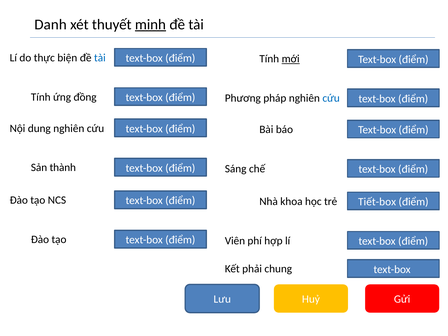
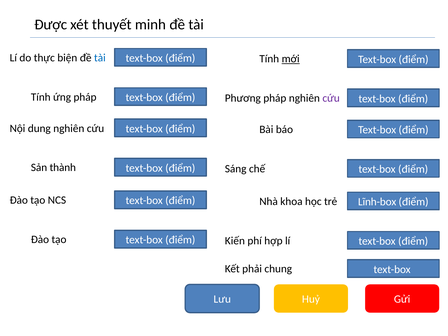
Danh: Danh -> Được
minh underline: present -> none
ứng đồng: đồng -> pháp
cứu at (331, 98) colour: blue -> purple
Tiết-box: Tiết-box -> Lĩnh-box
Viên: Viên -> Kiến
